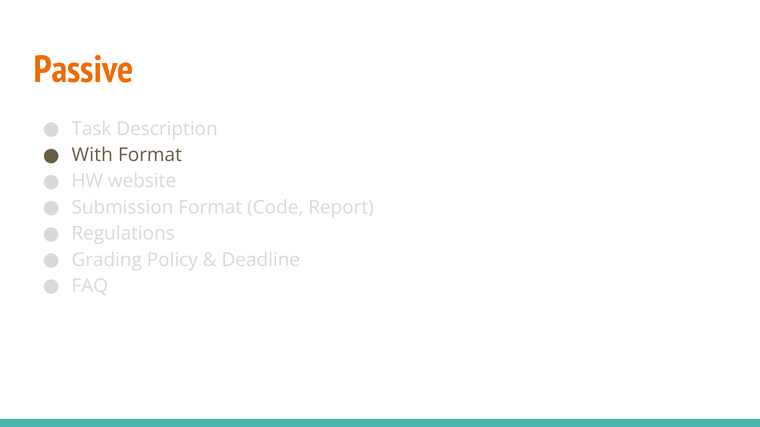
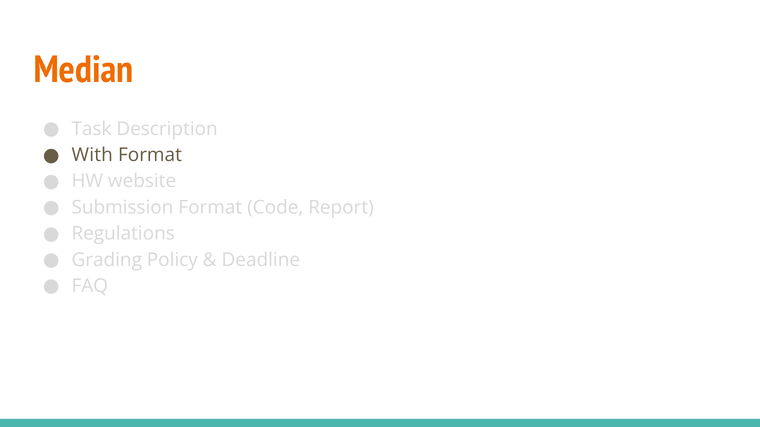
Passive: Passive -> Median
